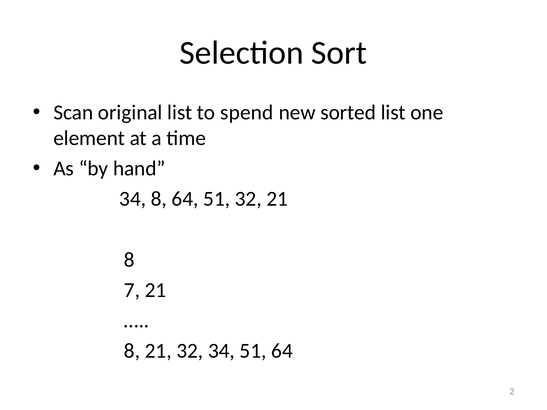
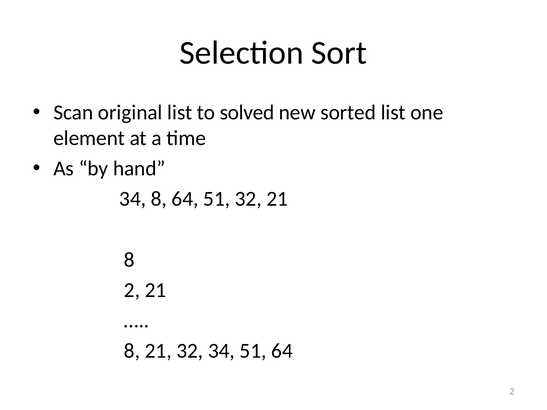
spend: spend -> solved
7 at (132, 290): 7 -> 2
